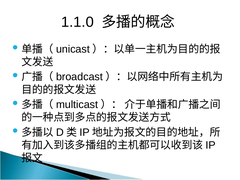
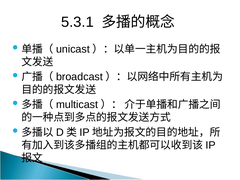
1.1.0: 1.1.0 -> 5.3.1
